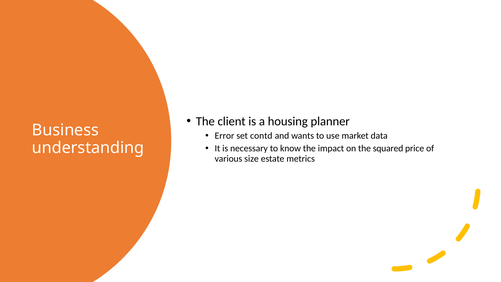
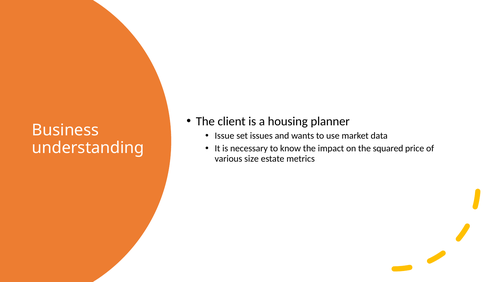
Error: Error -> Issue
contd: contd -> issues
